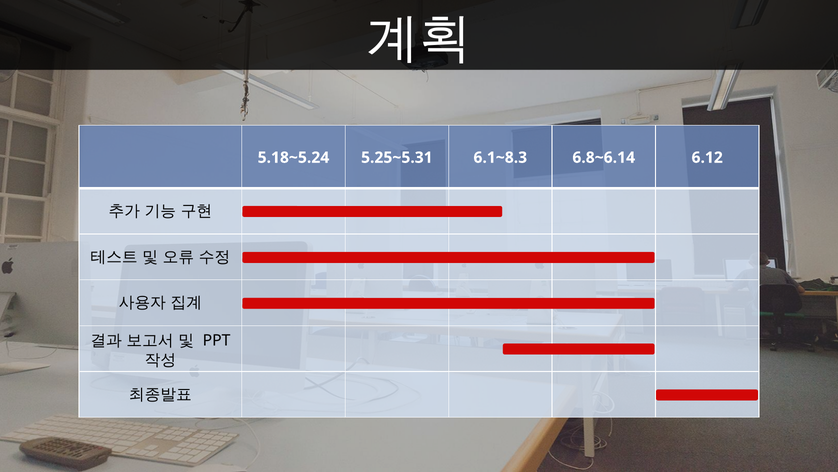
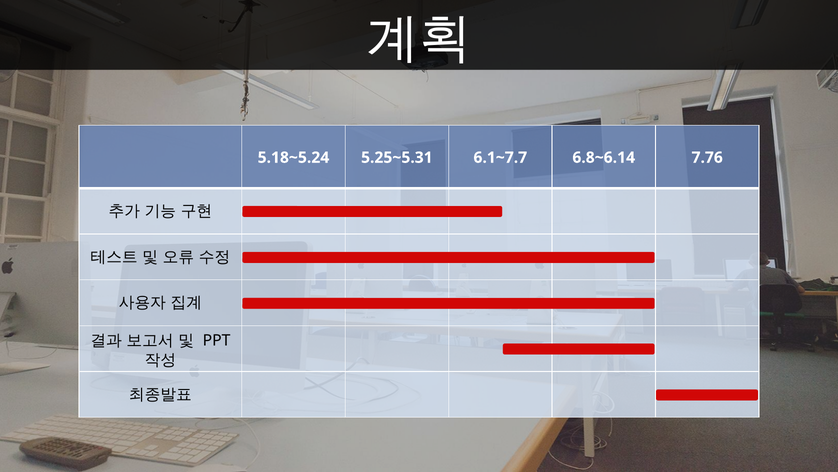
6.1~8.3: 6.1~8.3 -> 6.1~7.7
6.12: 6.12 -> 7.76
